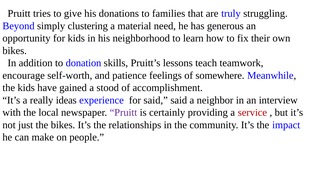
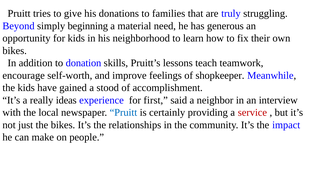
clustering: clustering -> beginning
patience: patience -> improve
somewhere: somewhere -> shopkeeper
for said: said -> first
Pruitt at (123, 112) colour: purple -> blue
